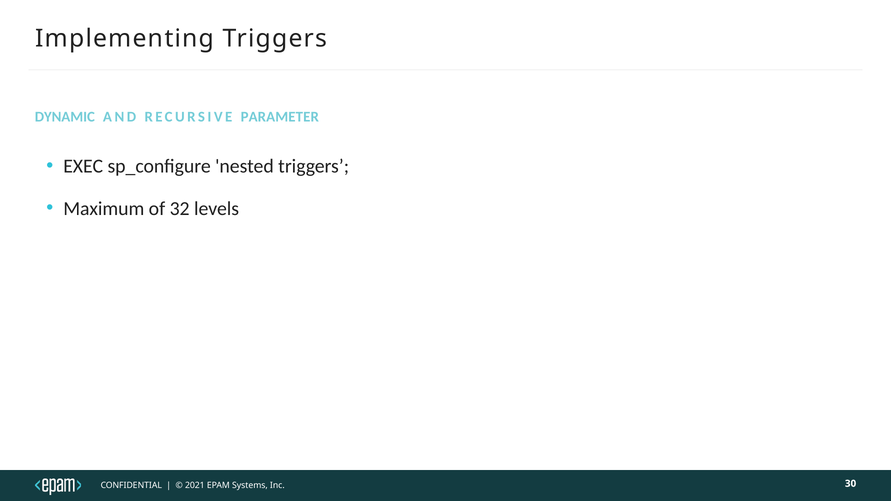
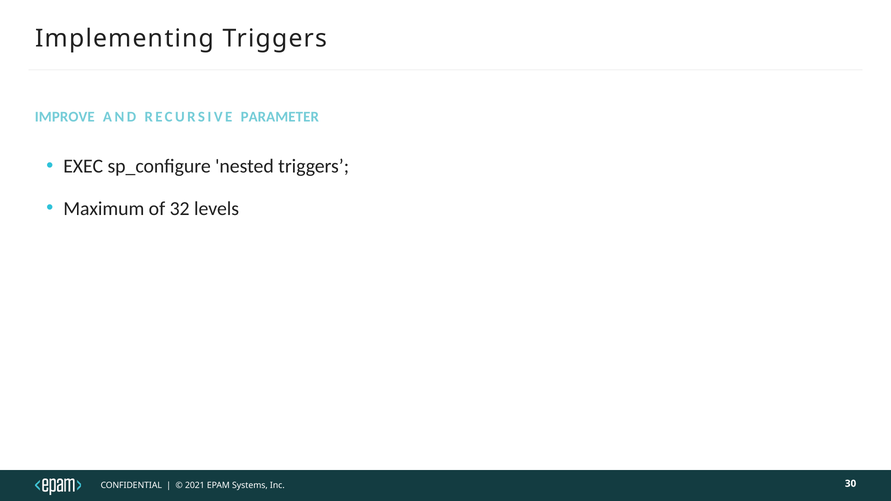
DYNAMIC: DYNAMIC -> IMPROVE
